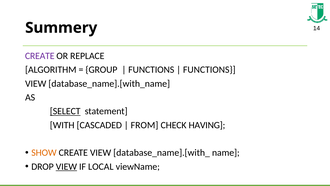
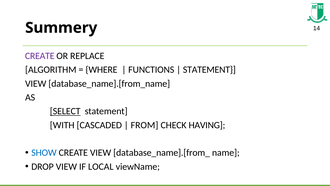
GROUP: GROUP -> WHERE
FUNCTIONS at (209, 70): FUNCTIONS -> STATEMENT
database_name].[with_name: database_name].[with_name -> database_name].[from_name
SHOW colour: orange -> blue
database_name].[with_: database_name].[with_ -> database_name].[from_
VIEW at (66, 166) underline: present -> none
